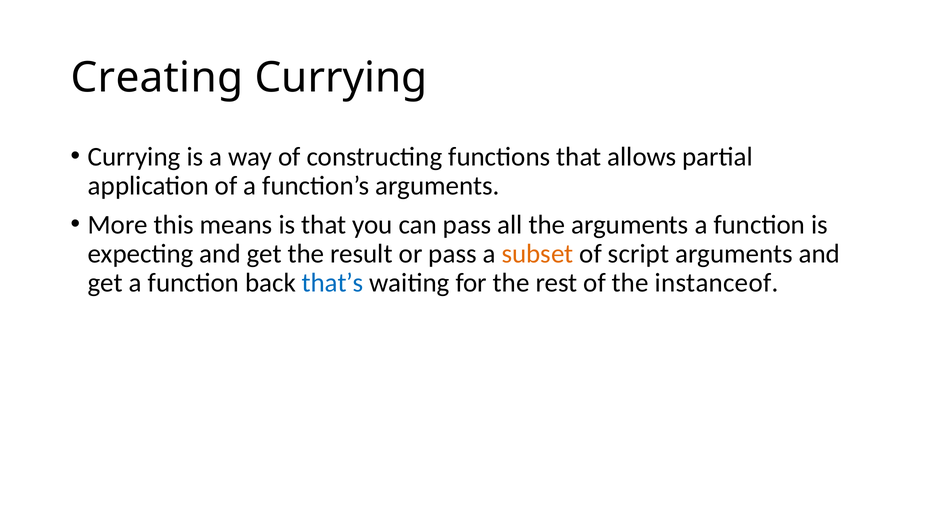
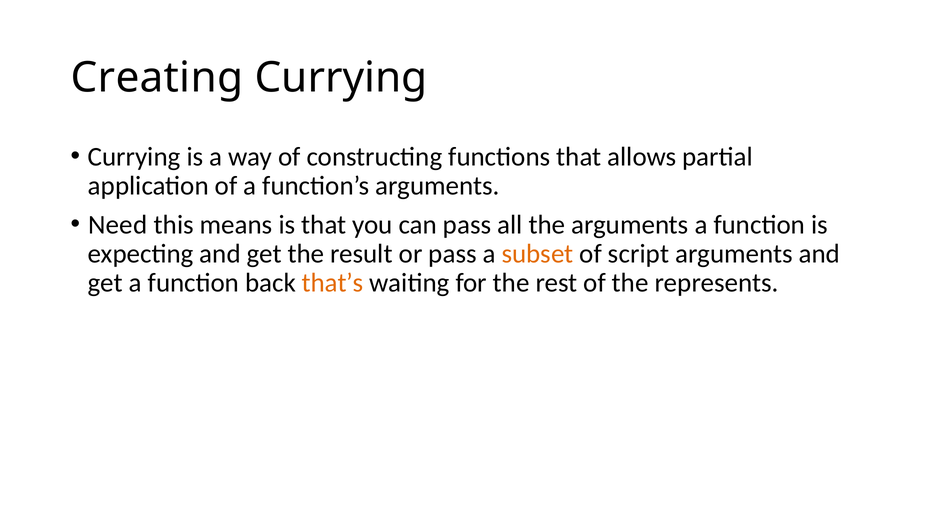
More: More -> Need
that’s colour: blue -> orange
instanceof: instanceof -> represents
